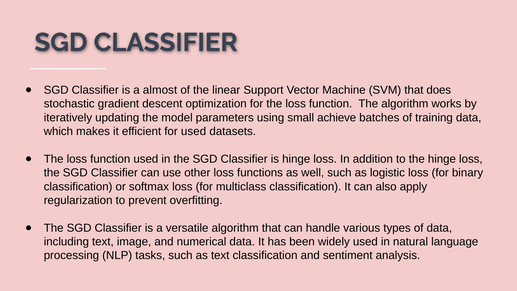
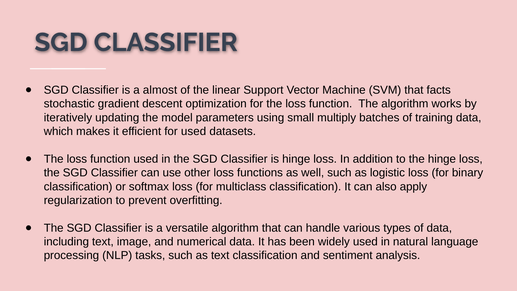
does: does -> facts
achieve: achieve -> multiply
